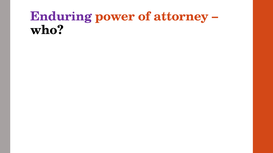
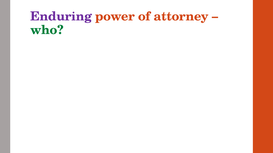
who colour: black -> green
